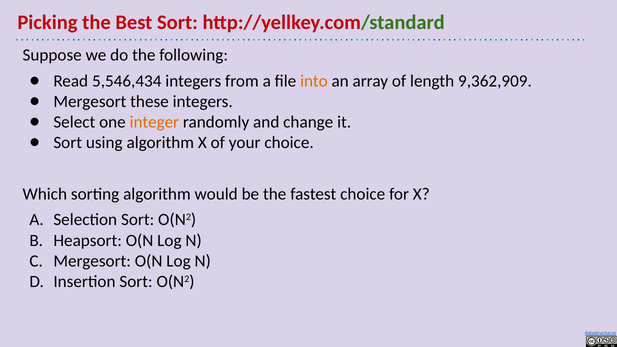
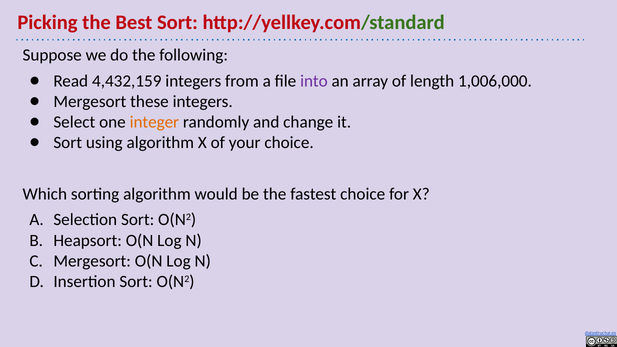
5,546,434: 5,546,434 -> 4,432,159
into colour: orange -> purple
9,362,909: 9,362,909 -> 1,006,000
